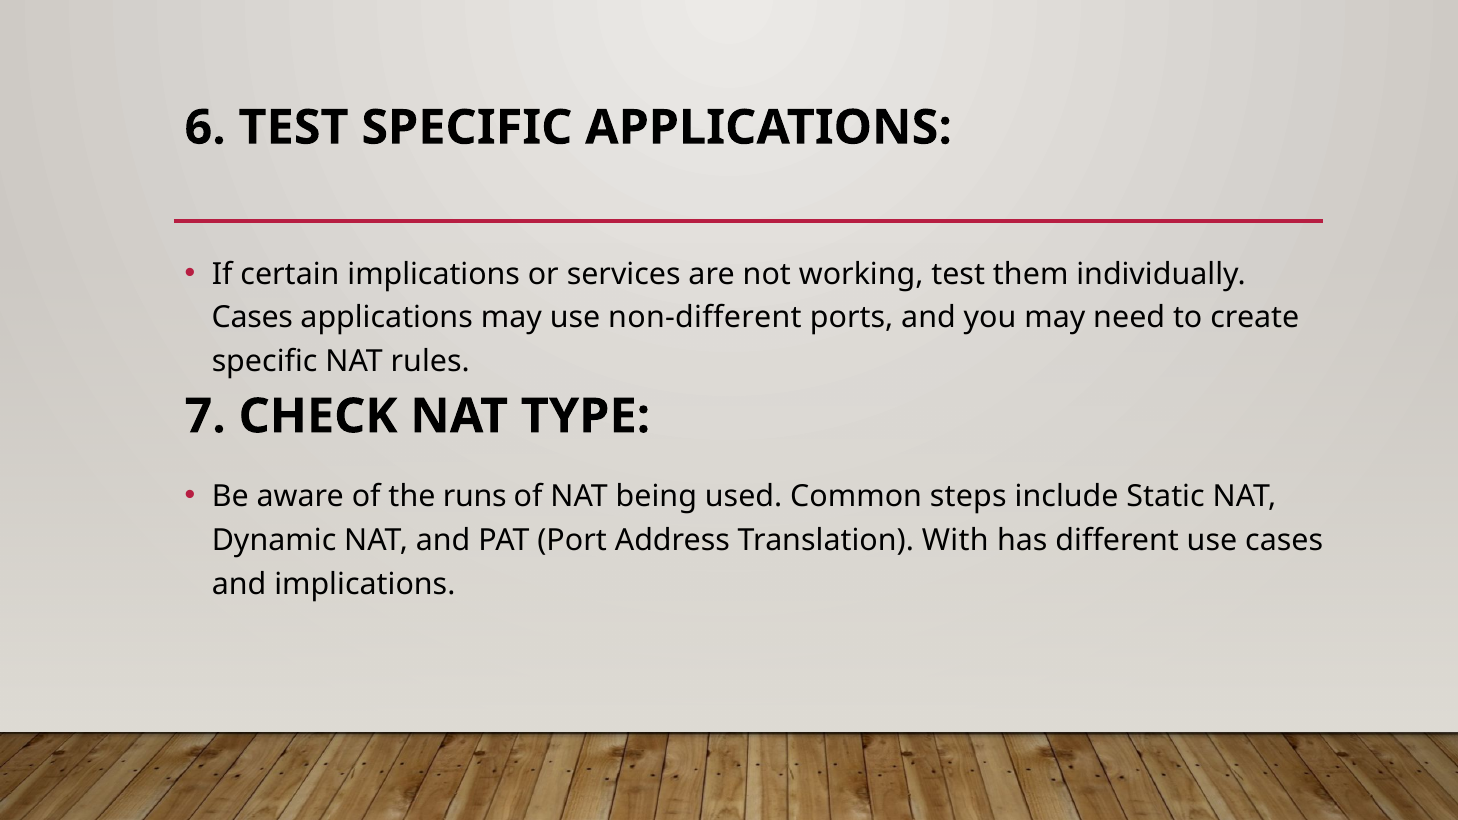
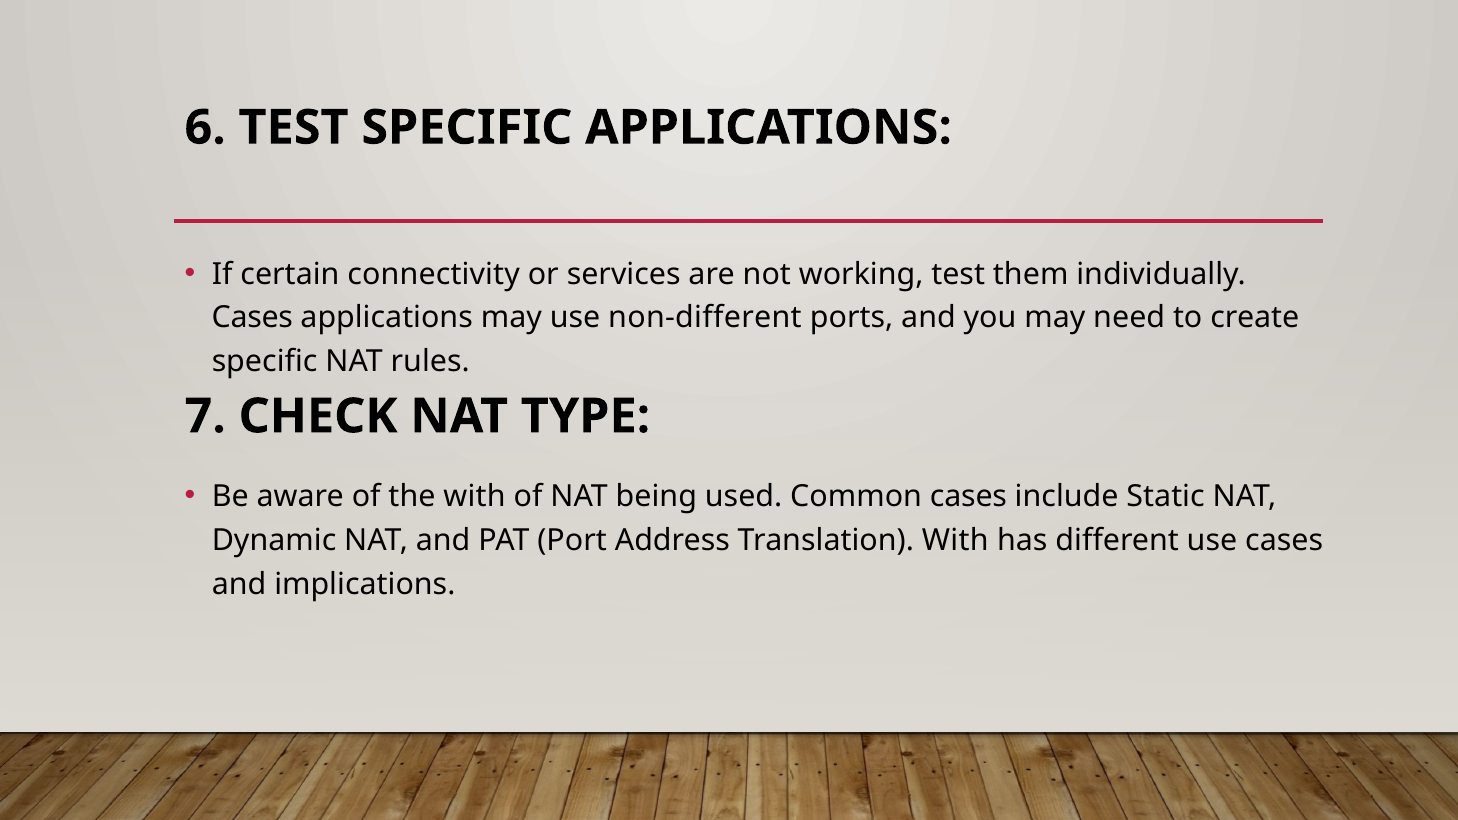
certain implications: implications -> connectivity
the runs: runs -> with
Common steps: steps -> cases
